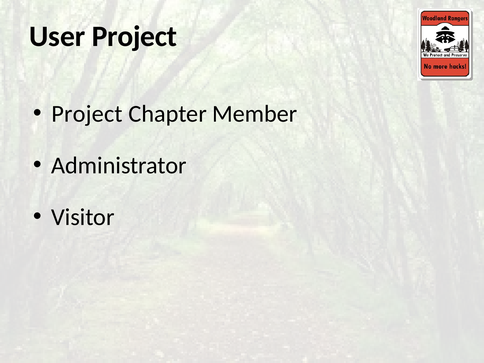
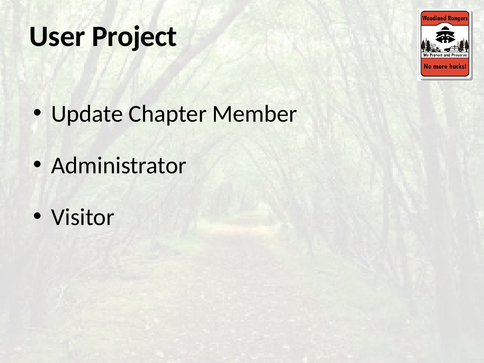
Project at (87, 114): Project -> Update
